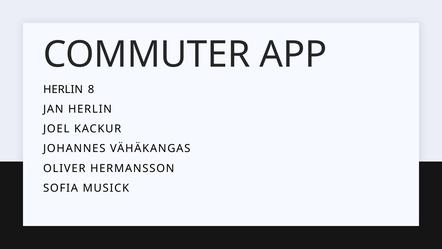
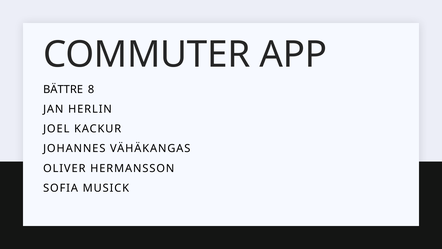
HERLIN at (63, 89): HERLIN -> BÄTTRE
